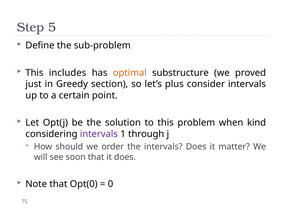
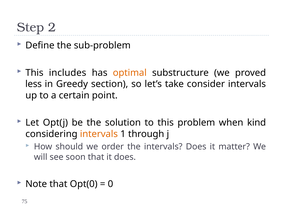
5: 5 -> 2
just: just -> less
plus: plus -> take
intervals at (99, 134) colour: purple -> orange
